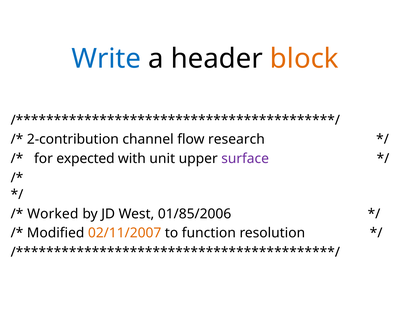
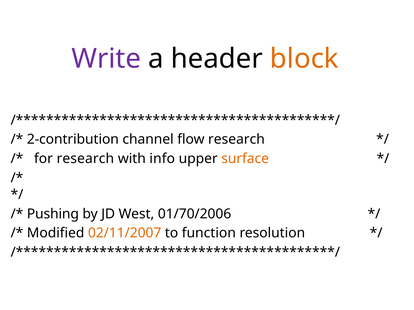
Write colour: blue -> purple
for expected: expected -> research
unit: unit -> info
surface colour: purple -> orange
Worked: Worked -> Pushing
01/85/2006: 01/85/2006 -> 01/70/2006
